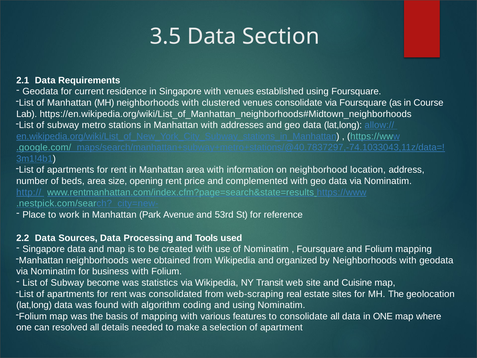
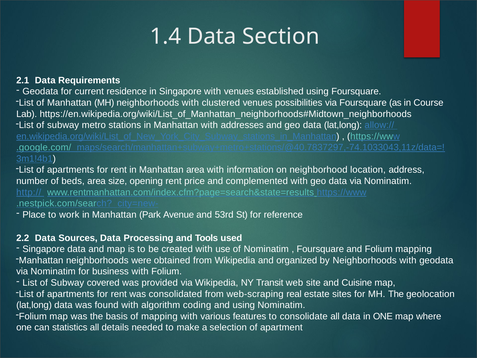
3.5: 3.5 -> 1.4
venues consolidate: consolidate -> possibilities
become: become -> covered
statistics: statistics -> provided
resolved: resolved -> statistics
